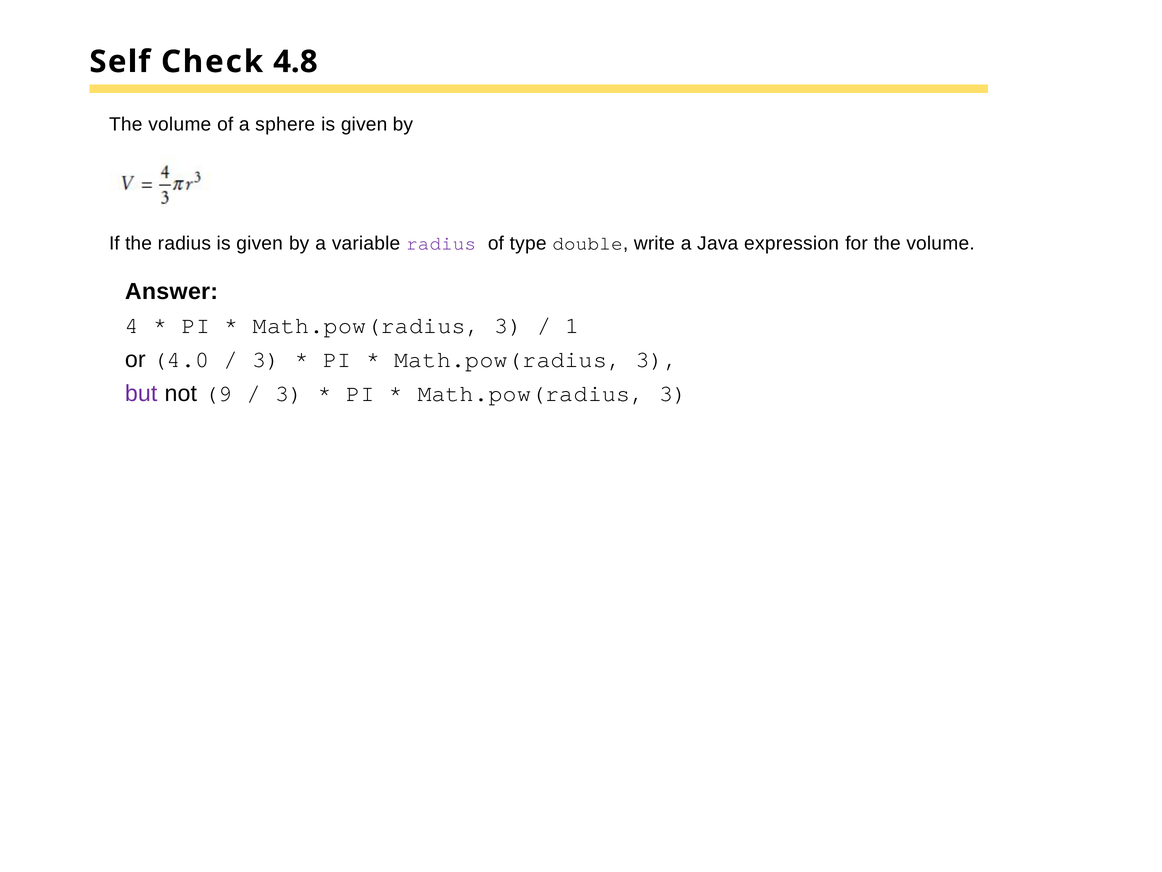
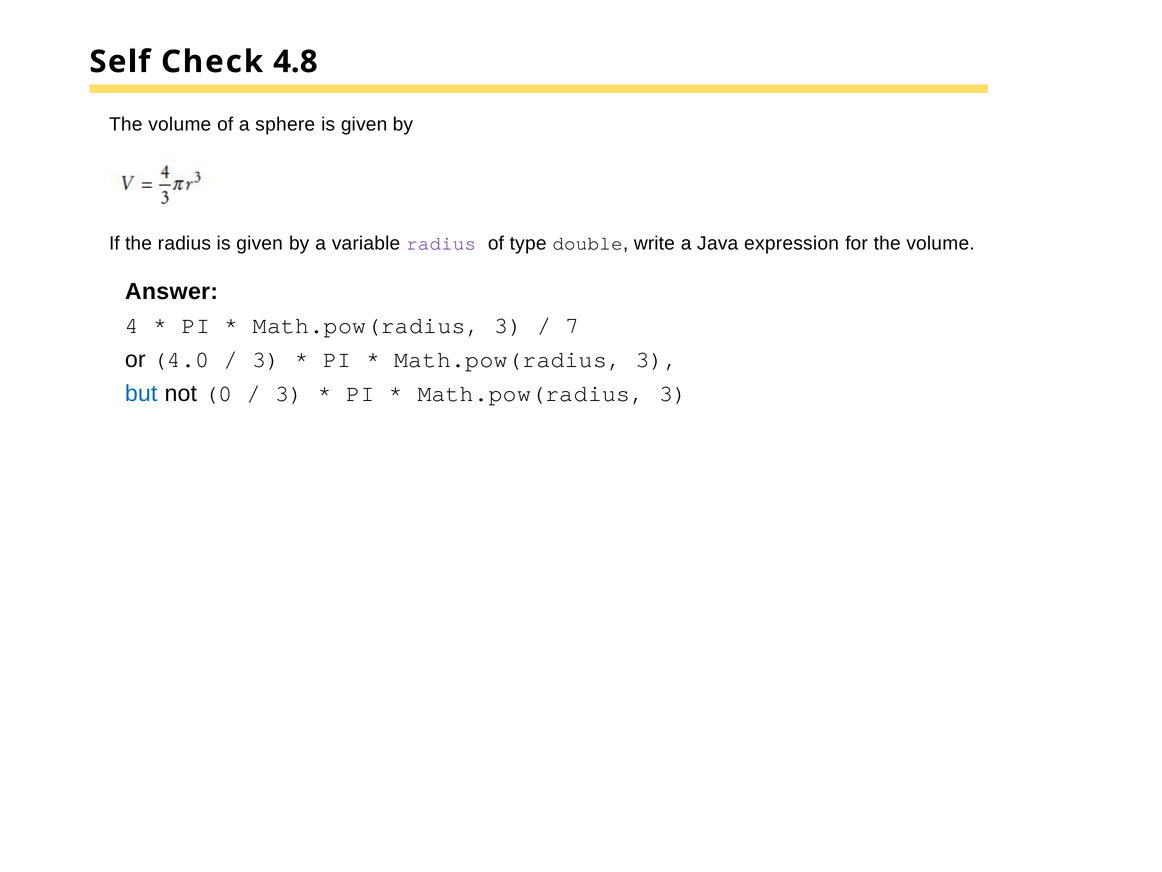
1: 1 -> 7
but colour: purple -> blue
9: 9 -> 0
